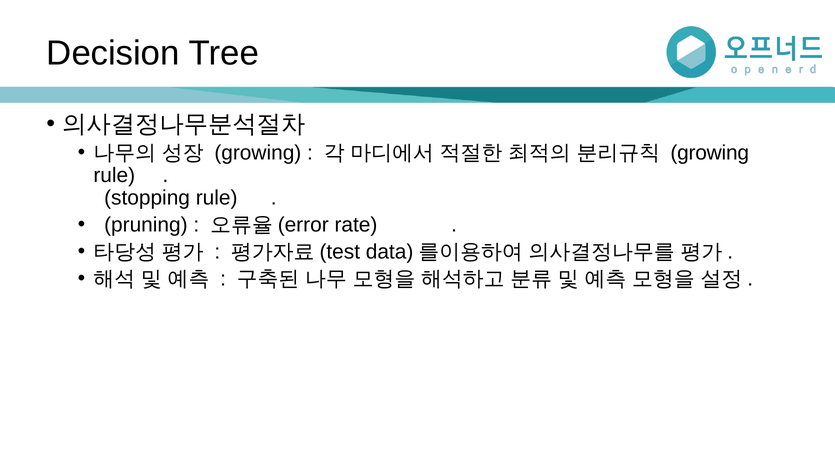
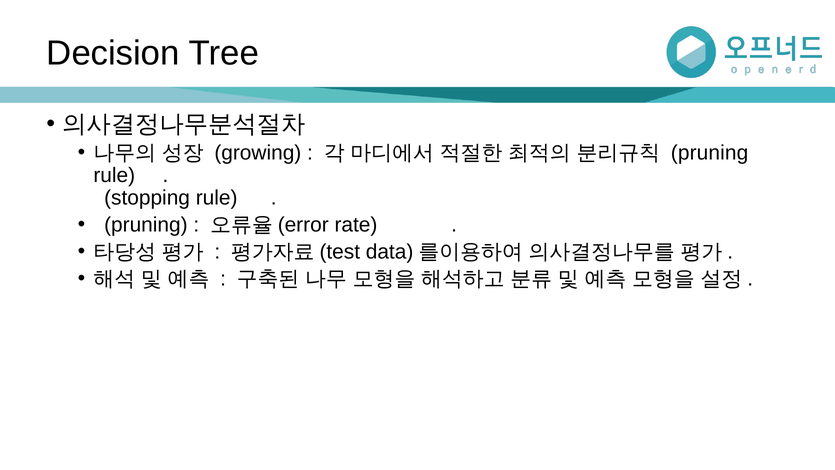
growing at (710, 153): growing -> pruning
